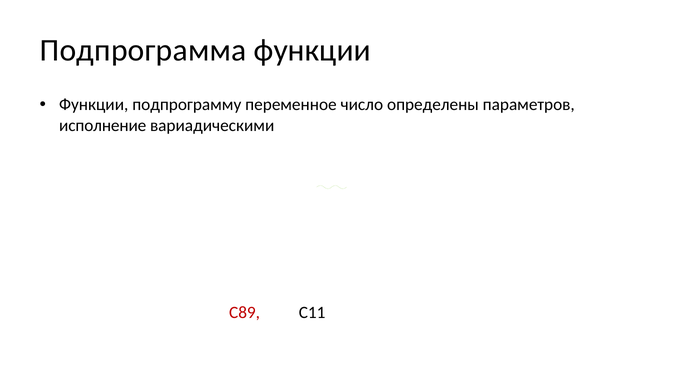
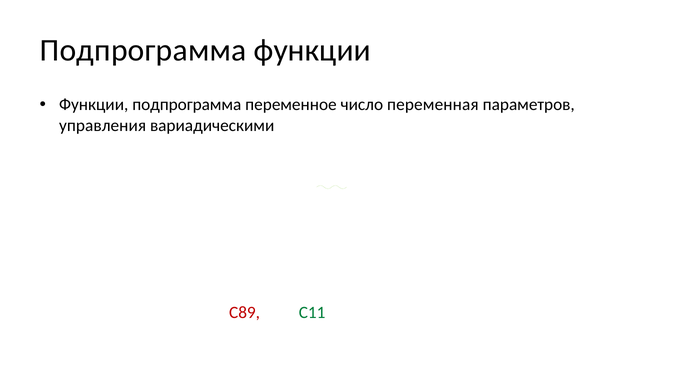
Функции подпрограмму: подпрограмму -> подпрограмма
определены: определены -> переменная
исполнение at (103, 125): исполнение -> управления
С11 colour: black -> green
